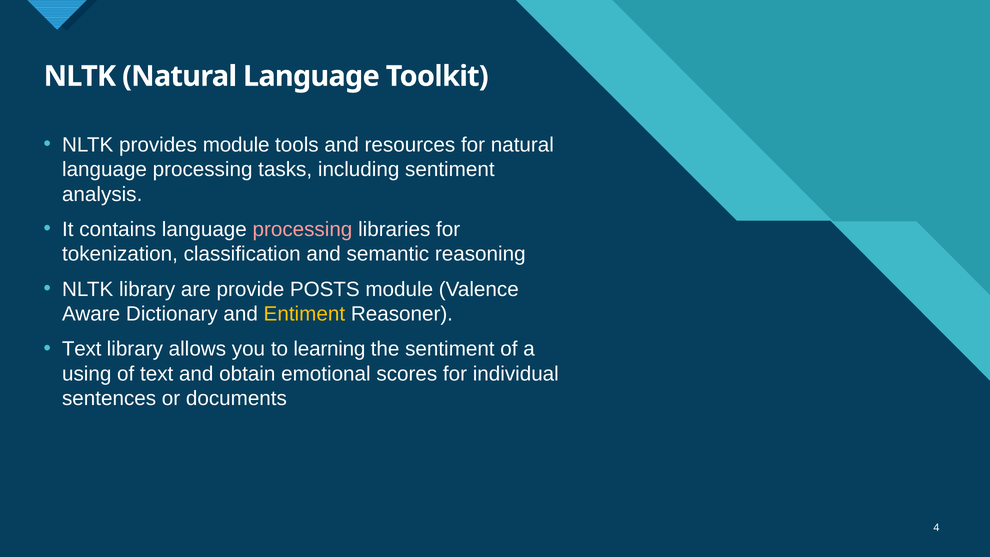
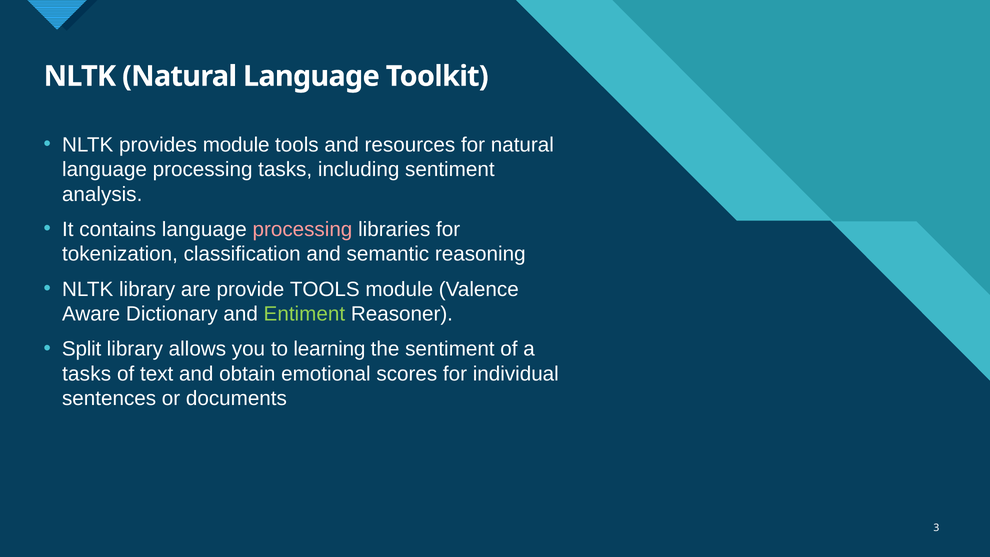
provide POSTS: POSTS -> TOOLS
Entiment colour: yellow -> light green
Text at (82, 349): Text -> Split
using at (87, 374): using -> tasks
4: 4 -> 3
